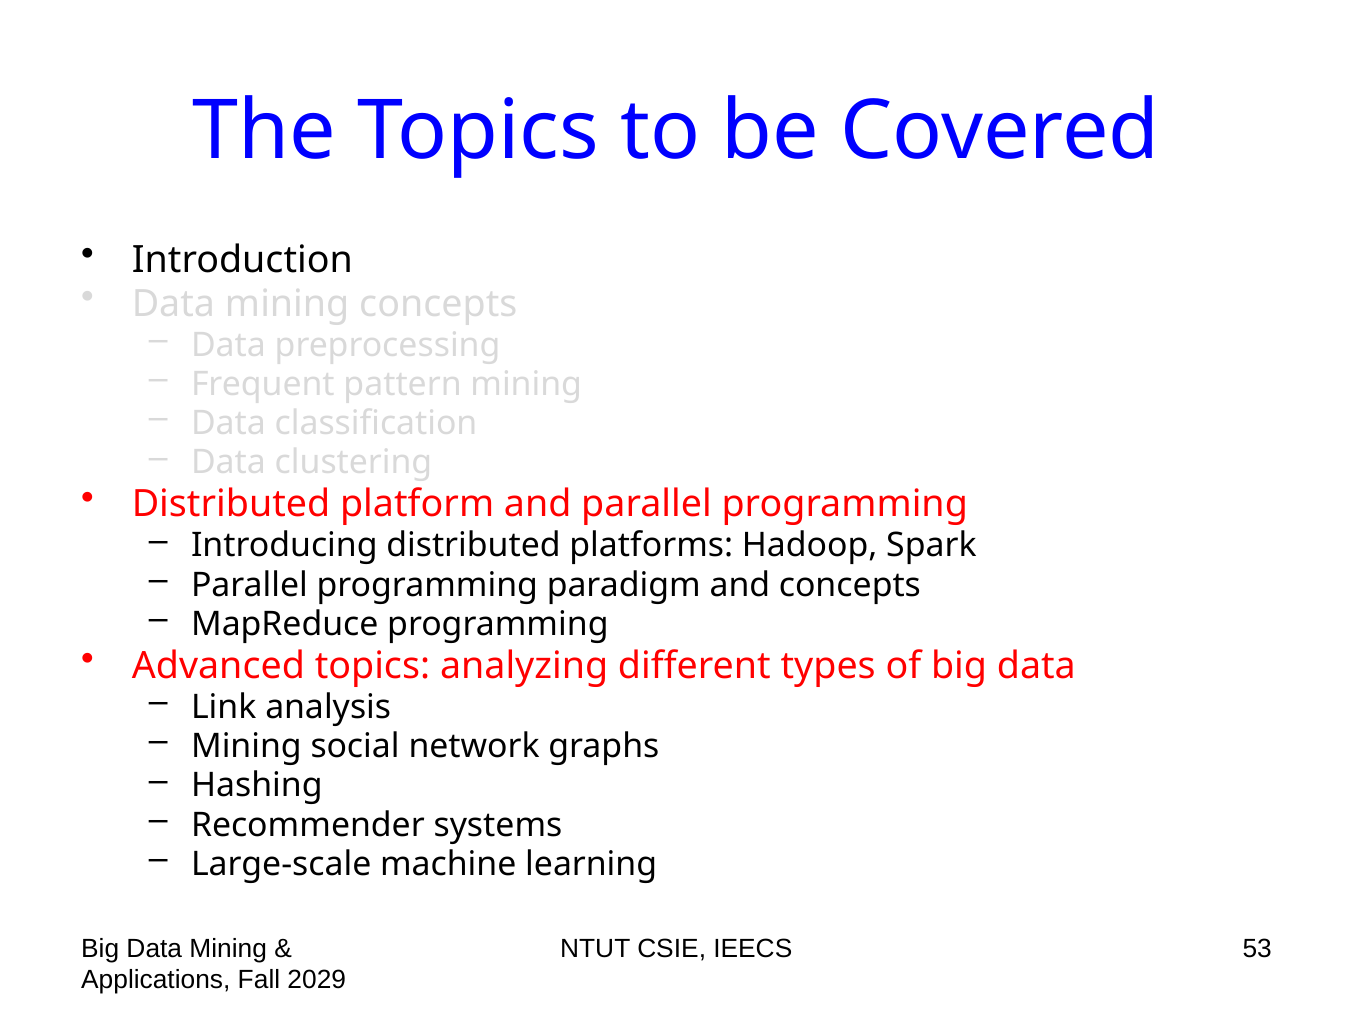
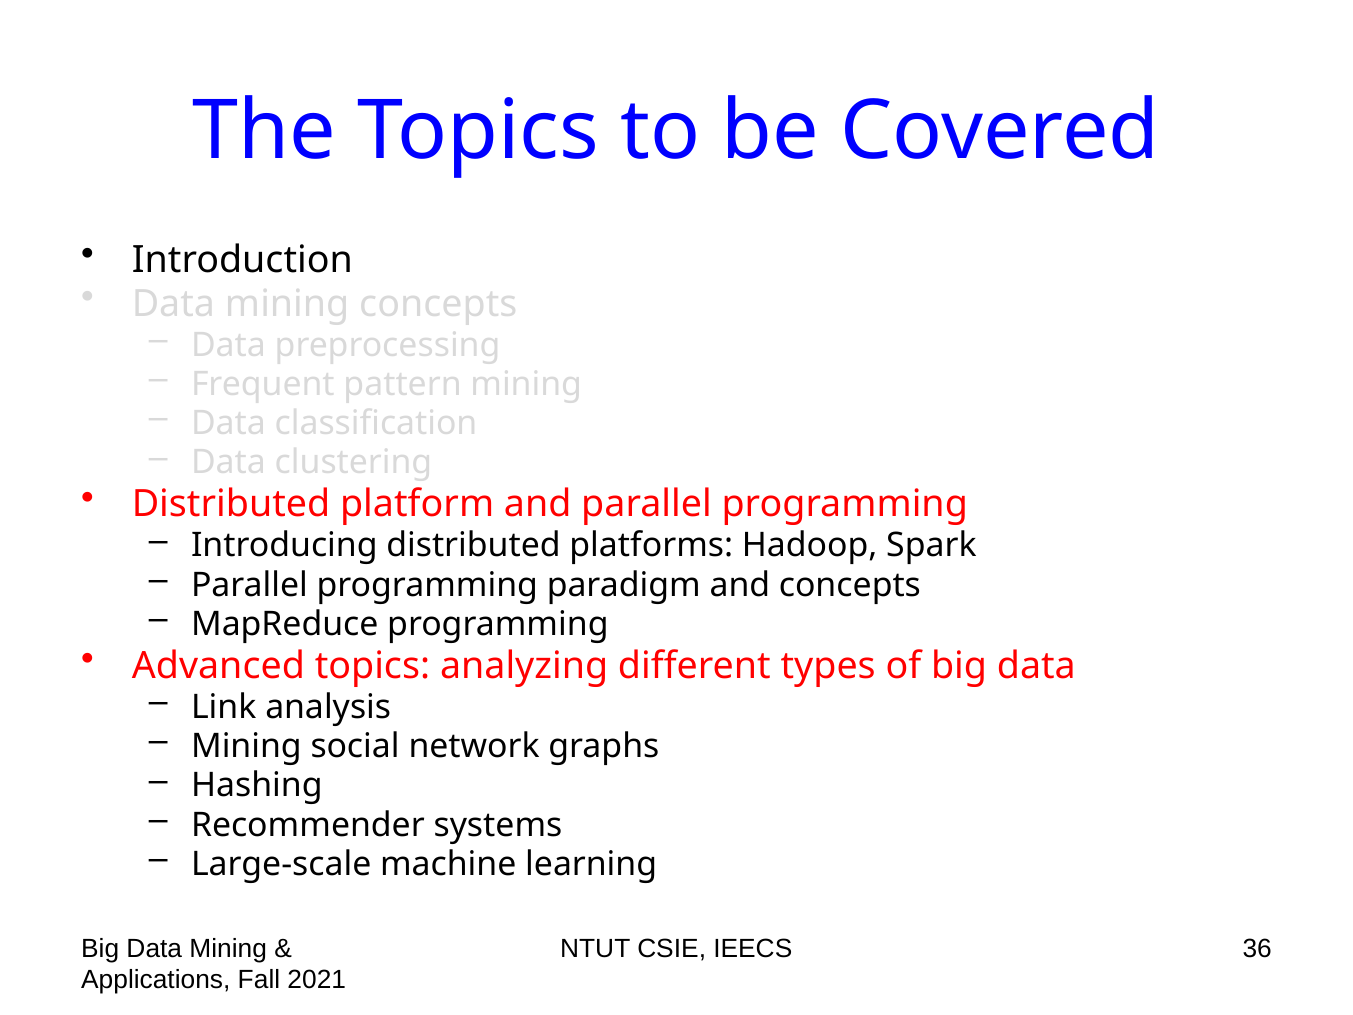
53: 53 -> 36
2029: 2029 -> 2021
